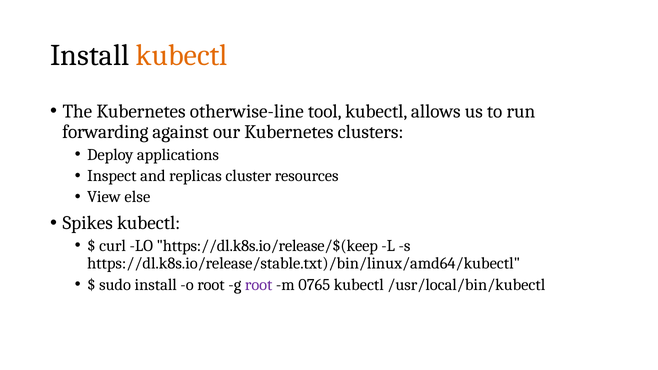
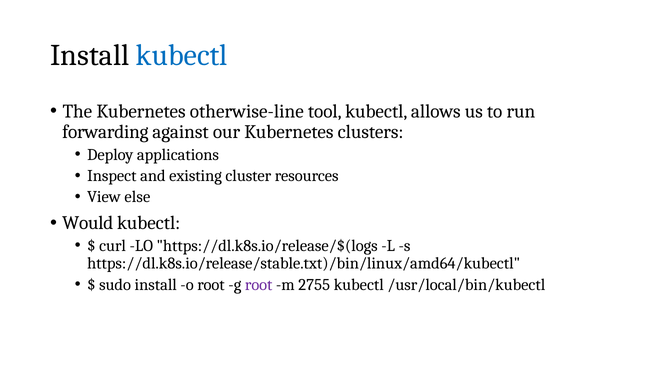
kubectl at (182, 55) colour: orange -> blue
replicas: replicas -> existing
Spikes: Spikes -> Would
https://dl.k8s.io/release/$(keep: https://dl.k8s.io/release/$(keep -> https://dl.k8s.io/release/$(logs
0765: 0765 -> 2755
